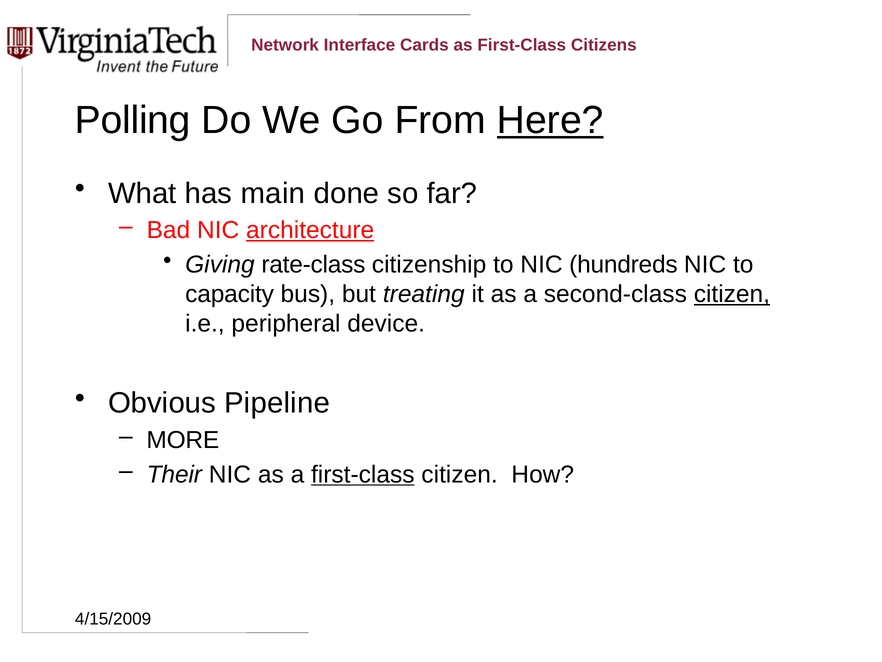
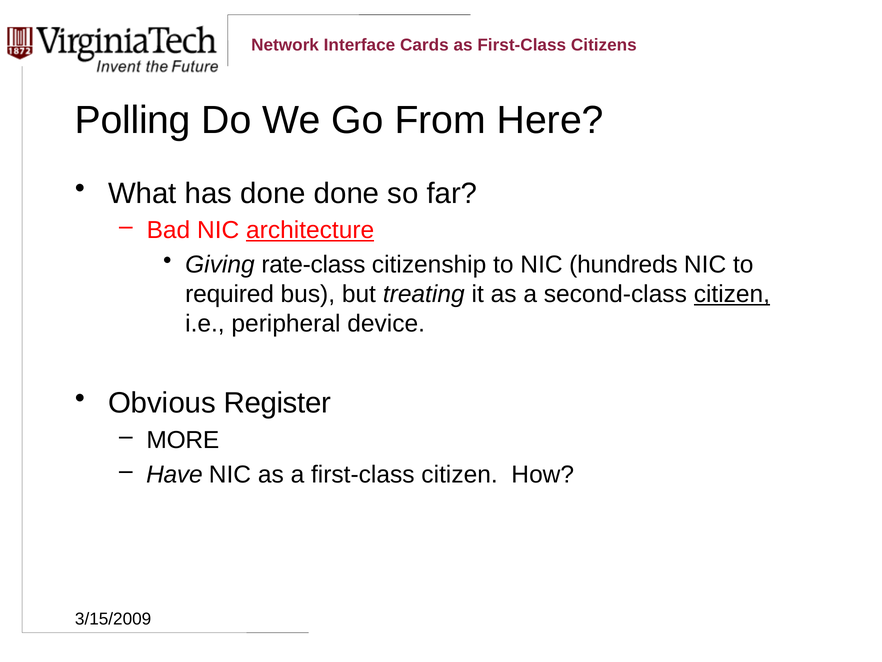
Here underline: present -> none
has main: main -> done
capacity: capacity -> required
Pipeline: Pipeline -> Register
Their: Their -> Have
first-class at (363, 474) underline: present -> none
4/15/2009: 4/15/2009 -> 3/15/2009
